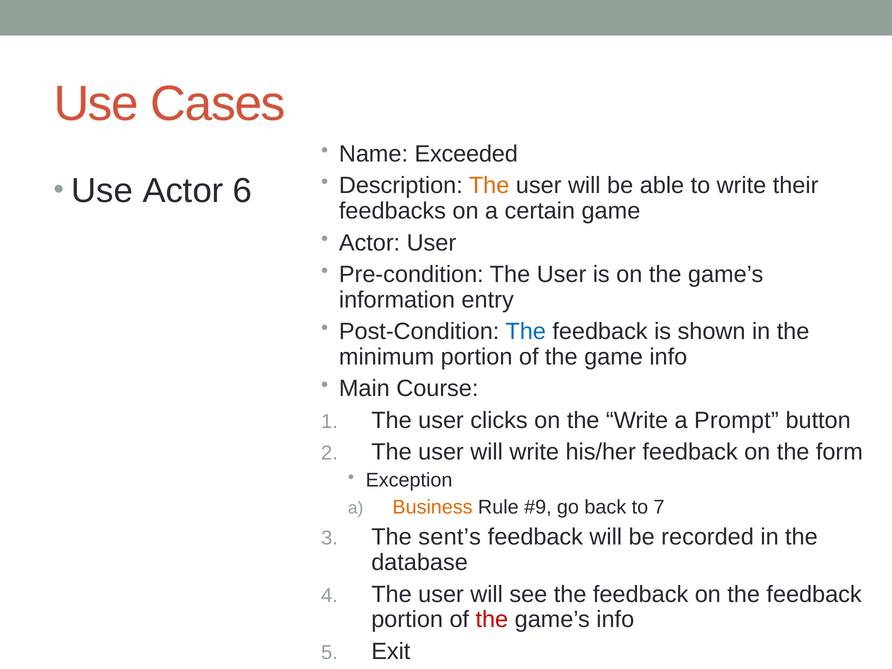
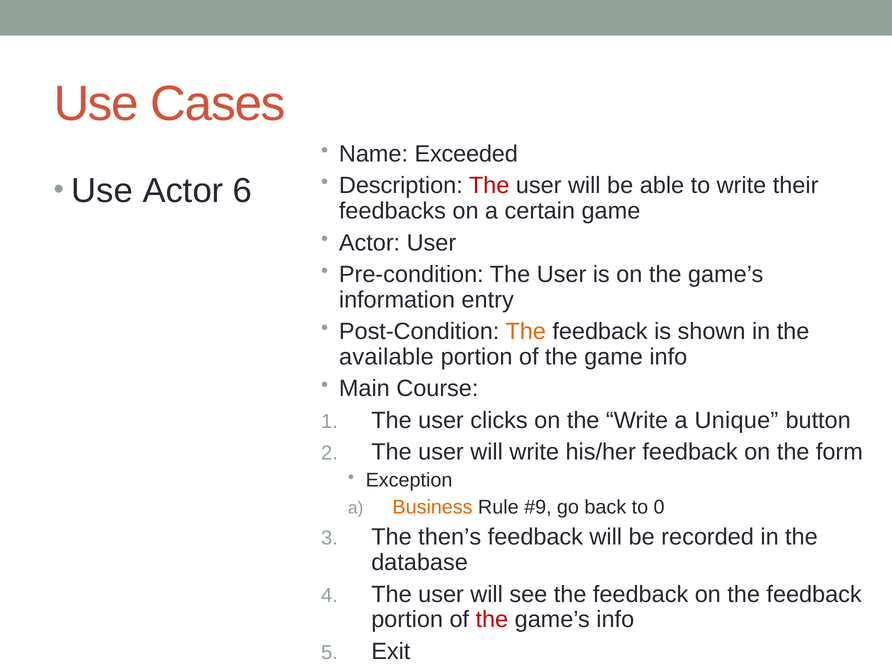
The at (489, 186) colour: orange -> red
The at (526, 332) colour: blue -> orange
minimum: minimum -> available
Prompt: Prompt -> Unique
7: 7 -> 0
sent’s: sent’s -> then’s
